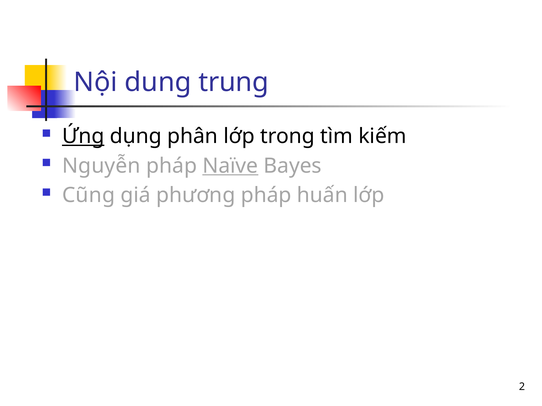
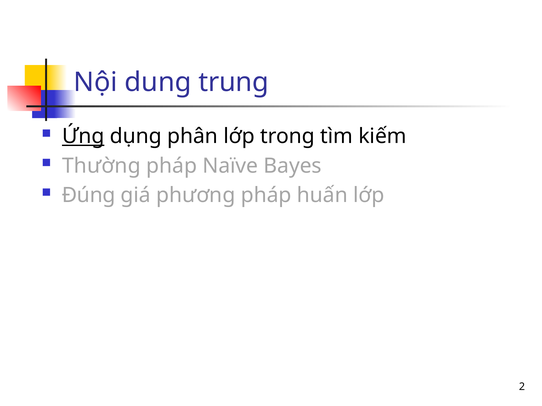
Nguyễn: Nguyễn -> Thường
Naïve underline: present -> none
Cũng: Cũng -> Đúng
